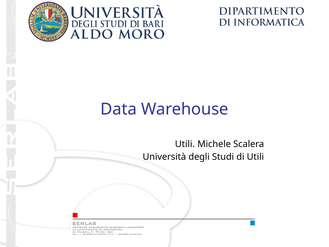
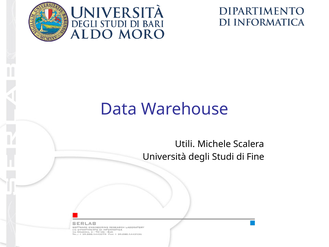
di Utili: Utili -> Fine
